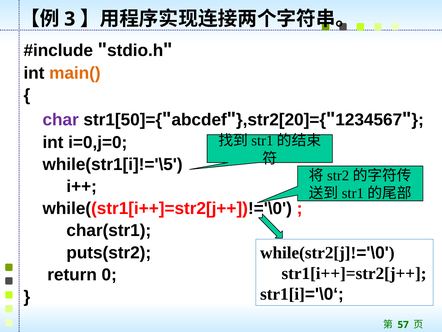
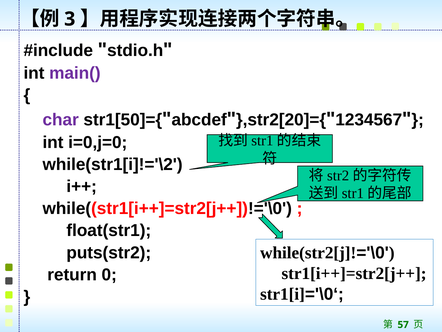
main( colour: orange -> purple
while(str1[i]!='\5: while(str1[i]!='\5 -> while(str1[i]!='\2
char(str1: char(str1 -> float(str1
